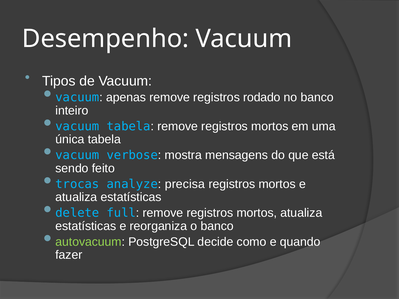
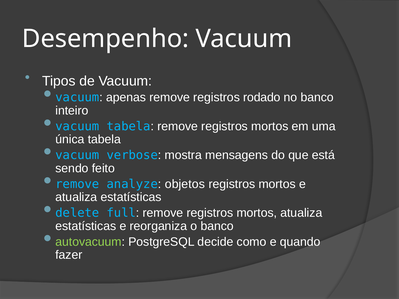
trocas at (77, 184): trocas -> remove
precisa: precisa -> objetos
